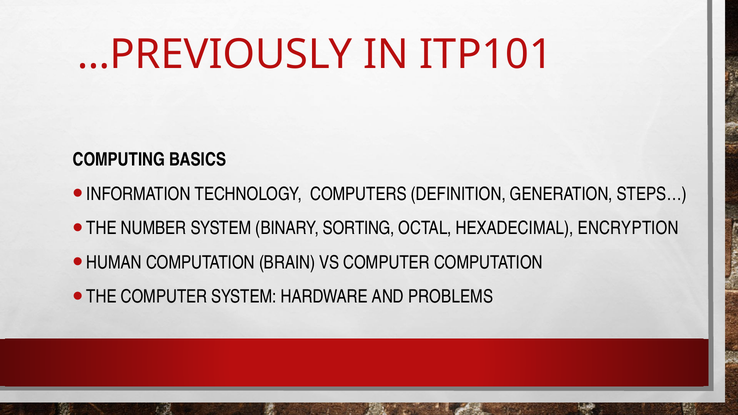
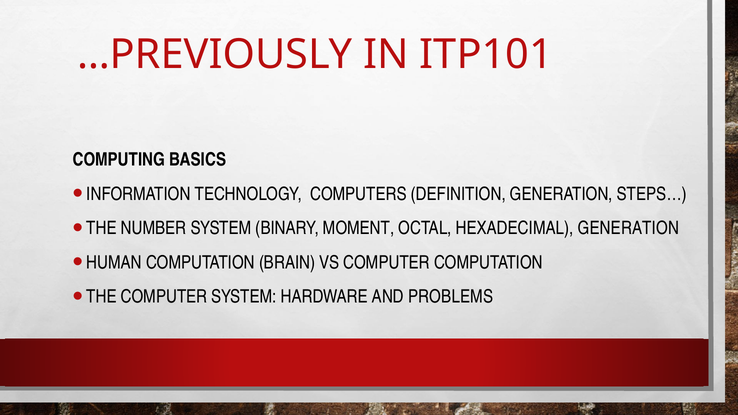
SORTING: SORTING -> MOMENT
HEXADECIMAL ENCRYPTION: ENCRYPTION -> GENERATION
